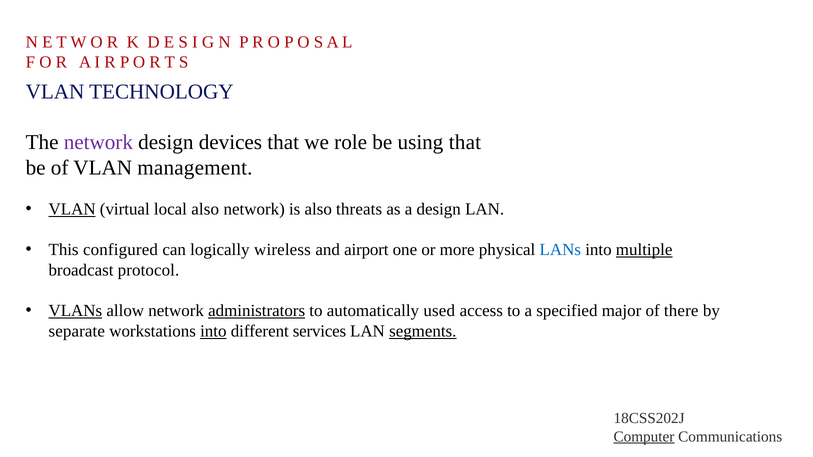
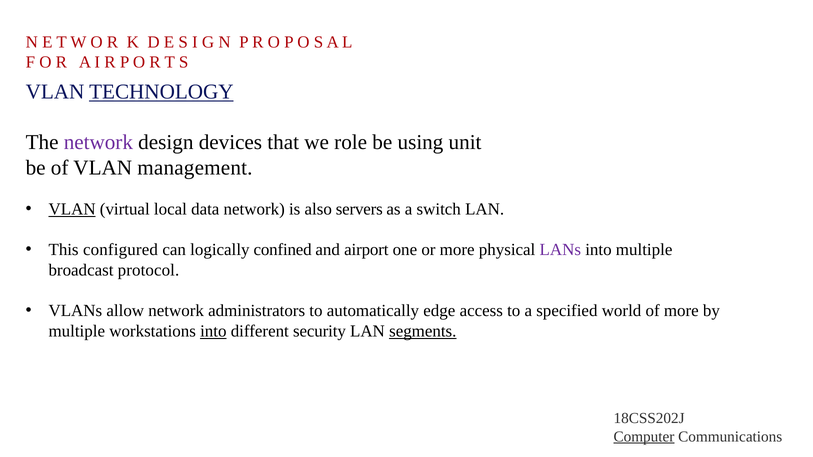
TECHNOLOGY underline: none -> present
using that: that -> unit
local also: also -> data
threats: threats -> servers
a design: design -> switch
wireless: wireless -> confined
LANs colour: blue -> purple
multiple at (644, 250) underline: present -> none
VLANs underline: present -> none
administrators underline: present -> none
used: used -> edge
major: major -> world
of there: there -> more
separate at (77, 331): separate -> multiple
services: services -> security
